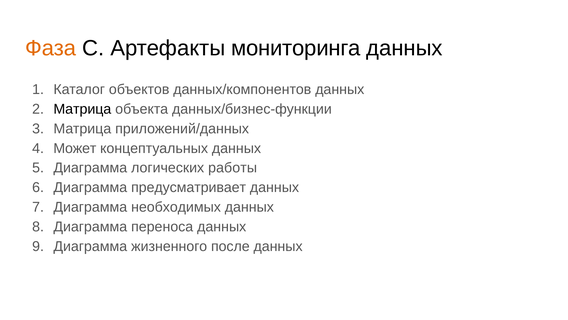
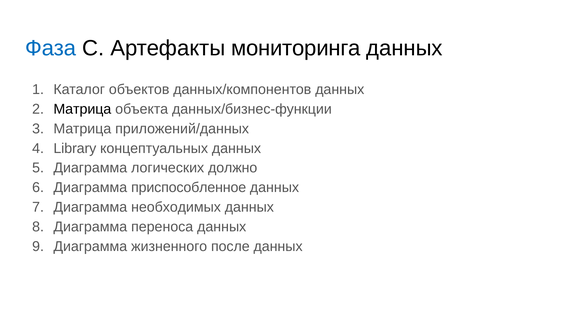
Фаза colour: orange -> blue
Может: Может -> Library
работы: работы -> должно
предусматривает: предусматривает -> приспособленное
